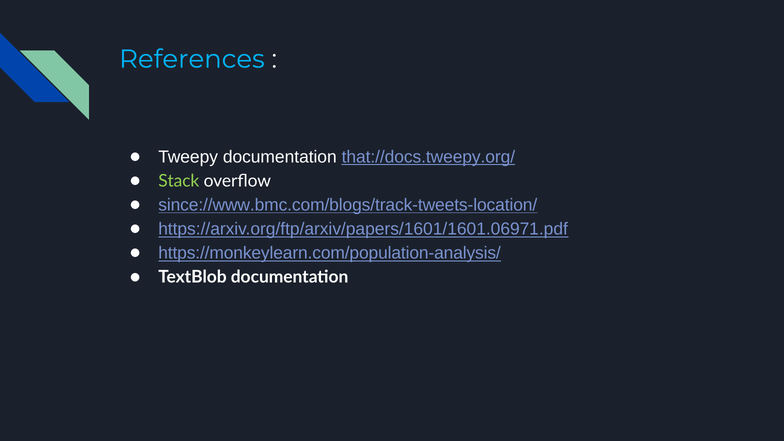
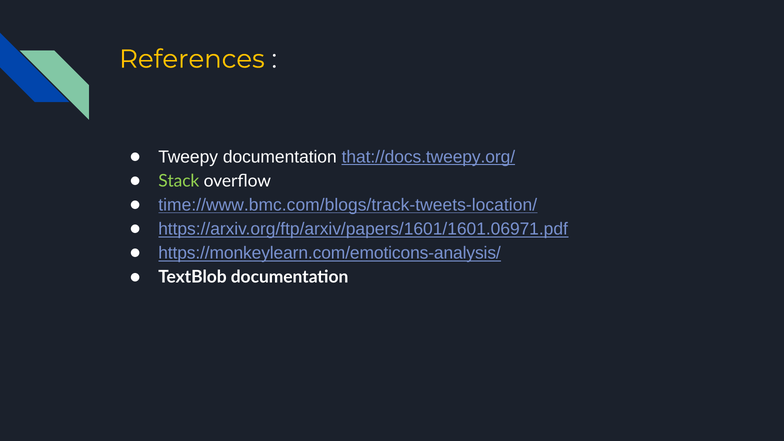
References colour: light blue -> yellow
since://www.bmc.com/blogs/track-tweets-location/: since://www.bmc.com/blogs/track-tweets-location/ -> time://www.bmc.com/blogs/track-tweets-location/
https://monkeylearn.com/population-analysis/: https://monkeylearn.com/population-analysis/ -> https://monkeylearn.com/emoticons-analysis/
